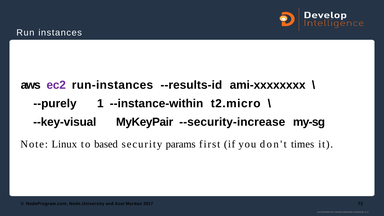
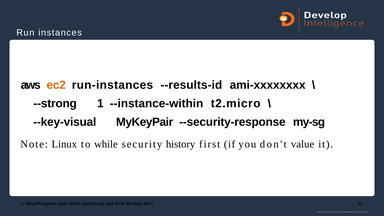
ec2 colour: purple -> orange
--purely: --purely -> --strong
--security-increase: --security-increase -> --security-response
based: based -> while
params: params -> history
times: times -> value
